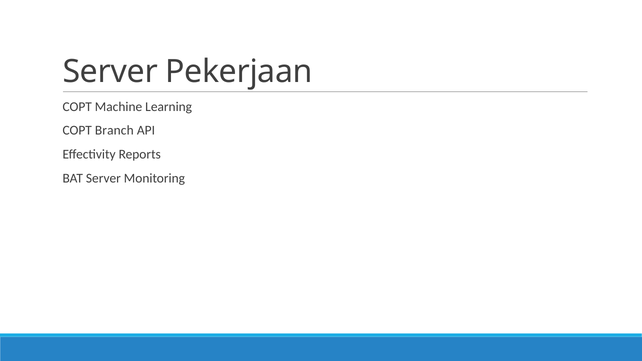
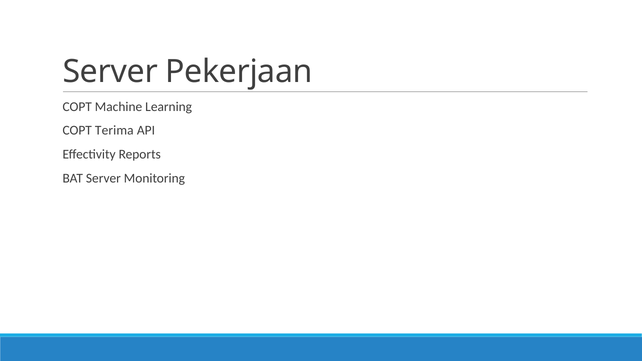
Branch: Branch -> Terima
